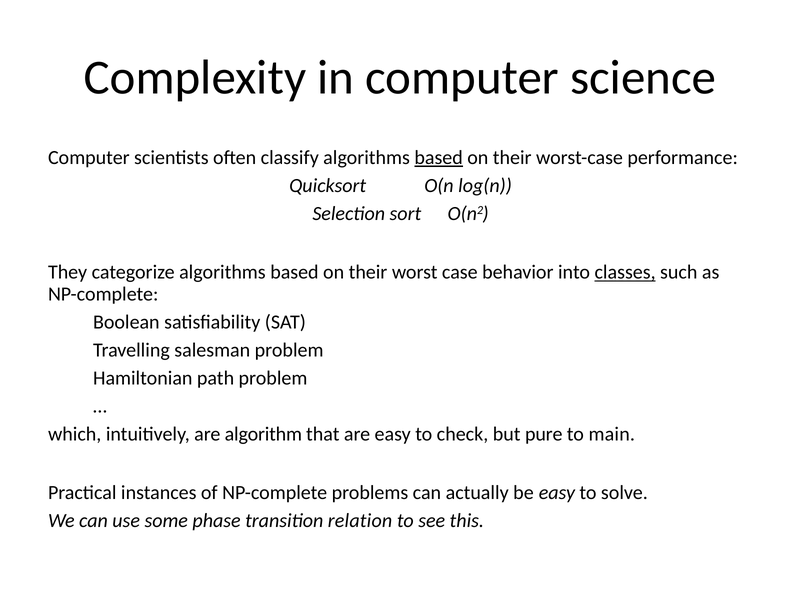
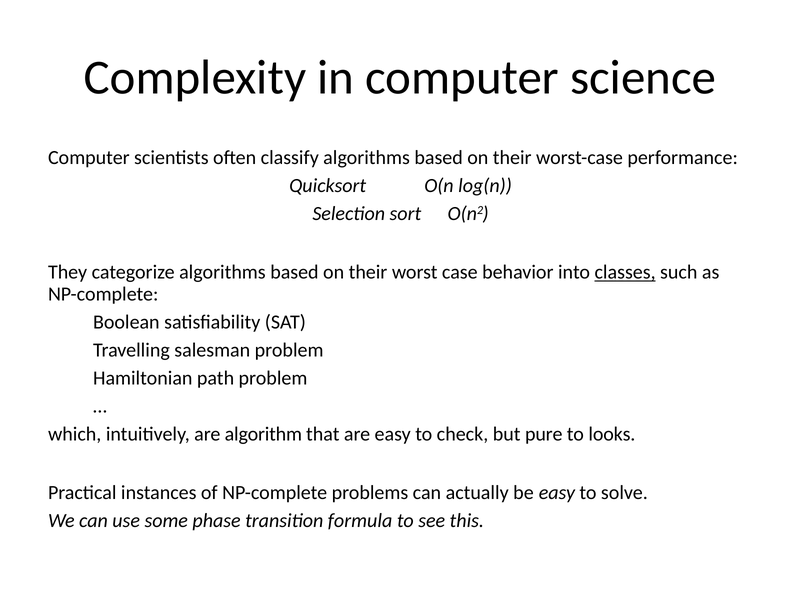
based at (439, 158) underline: present -> none
main: main -> looks
relation: relation -> formula
